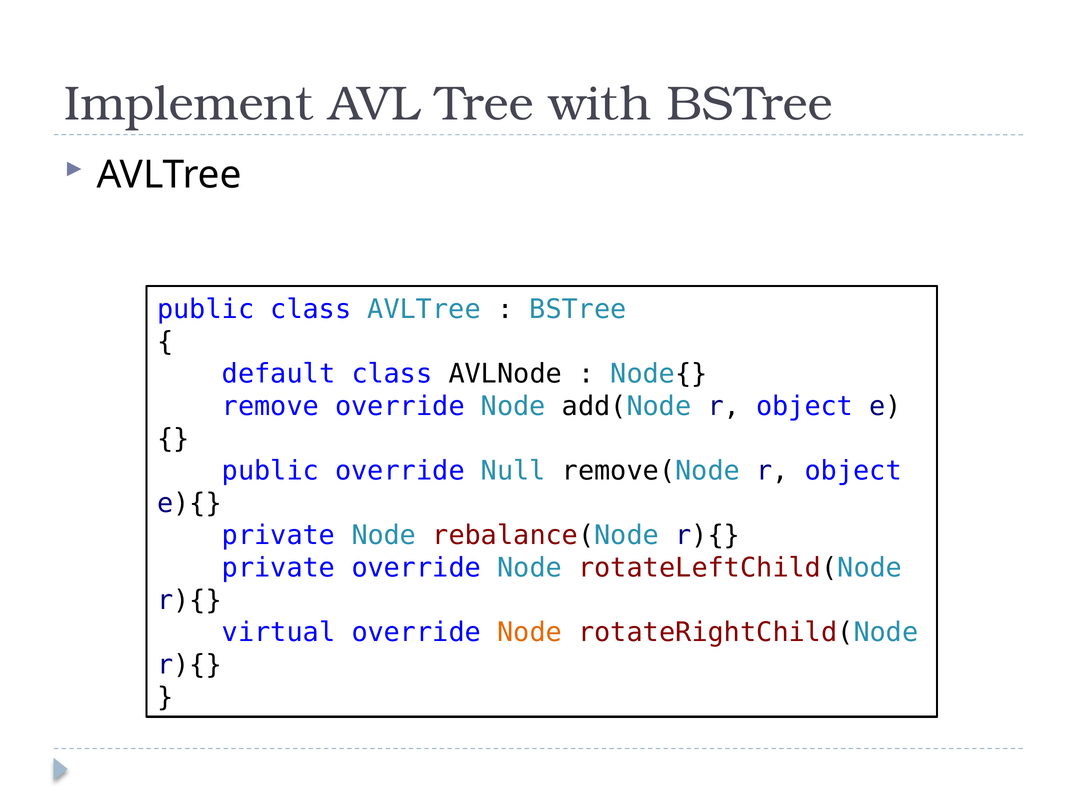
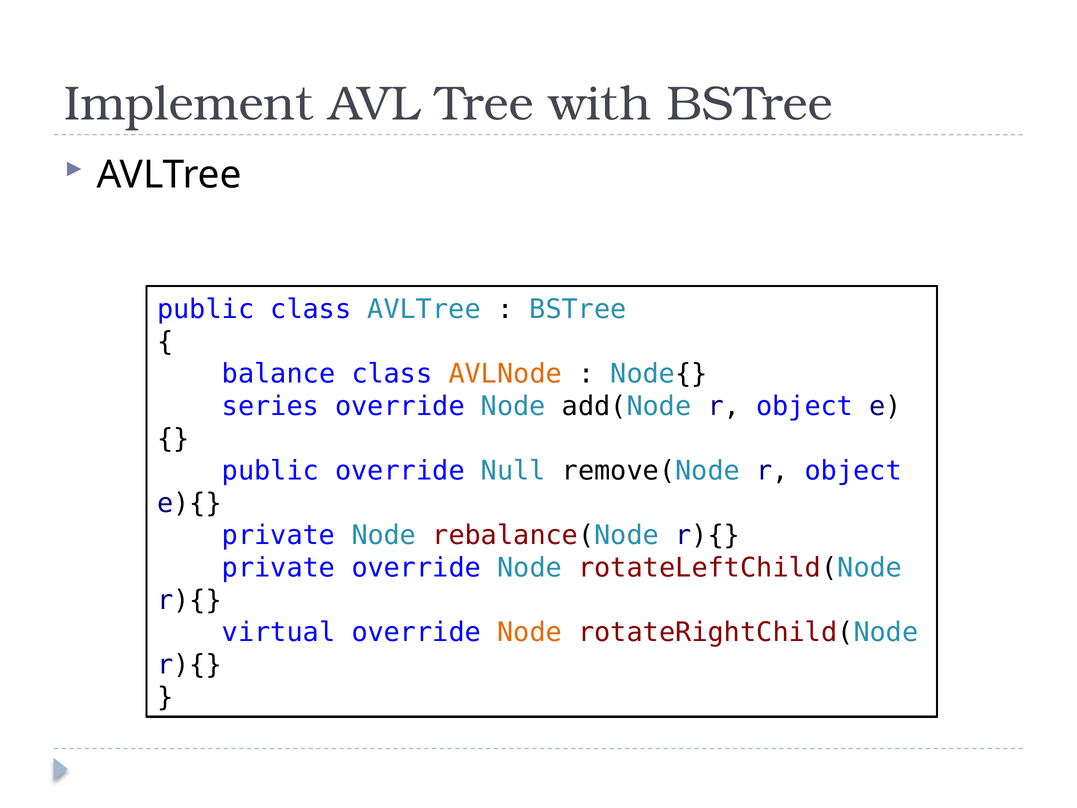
default: default -> balance
AVLNode colour: black -> orange
remove: remove -> series
